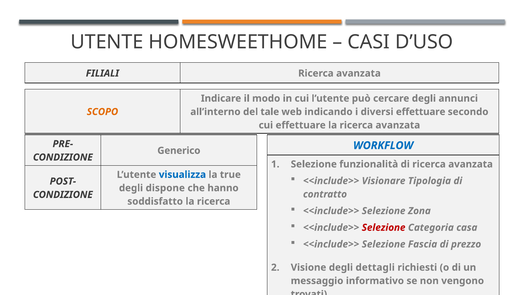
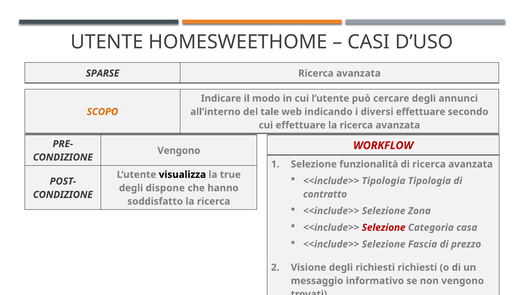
FILIALI: FILIALI -> SPARSE
WORKFLOW colour: blue -> red
Generico at (179, 150): Generico -> Vengono
visualizza colour: blue -> black
<<include>> Visionare: Visionare -> Tipologia
degli dettagli: dettagli -> richiesti
